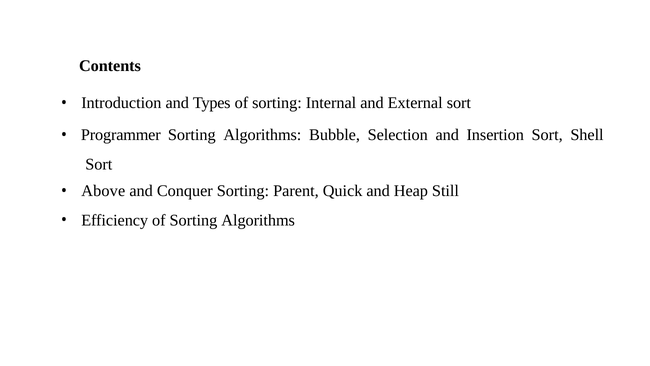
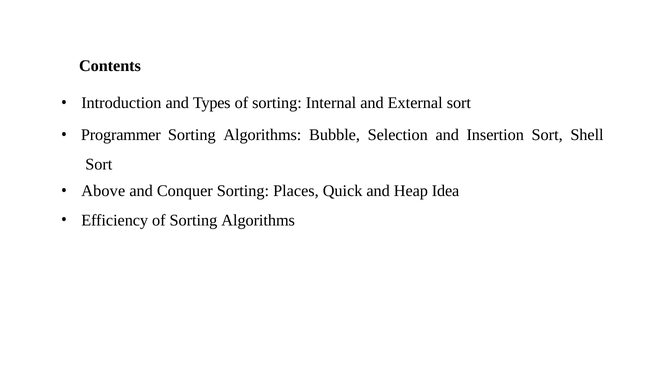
Parent: Parent -> Places
Still: Still -> Idea
